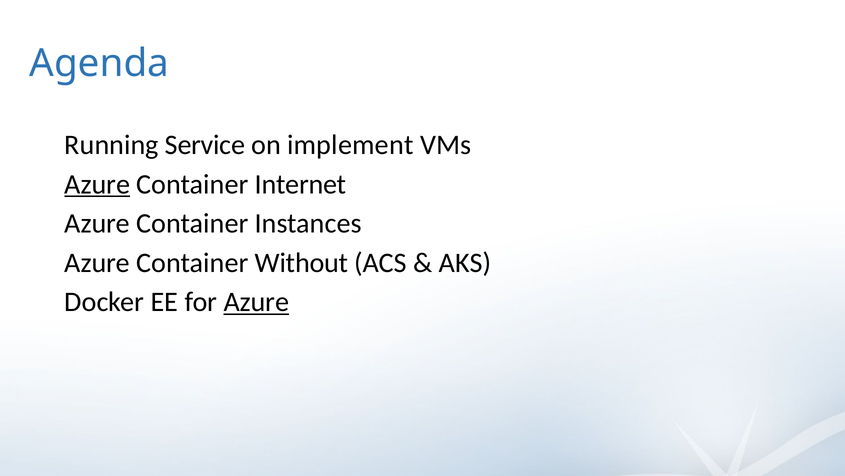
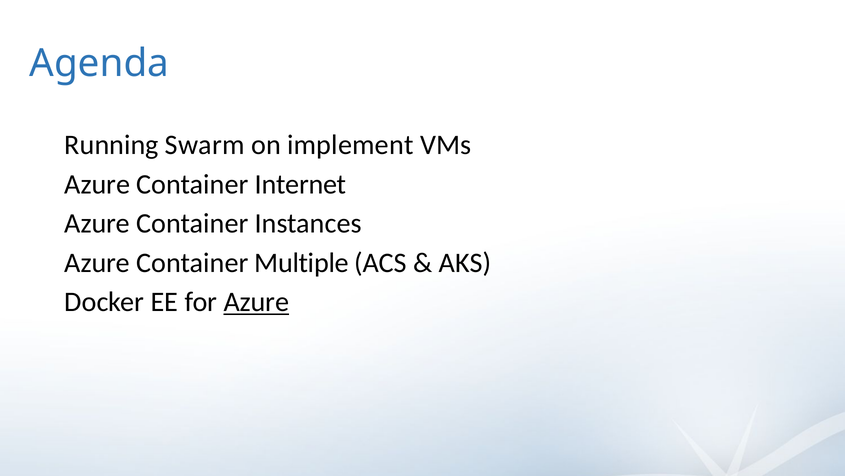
Service: Service -> Swarm
Azure at (97, 184) underline: present -> none
Without: Without -> Multiple
